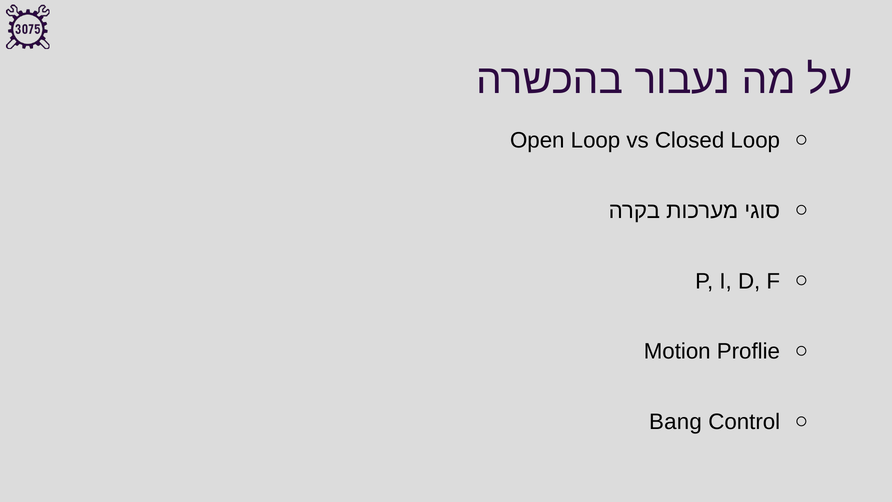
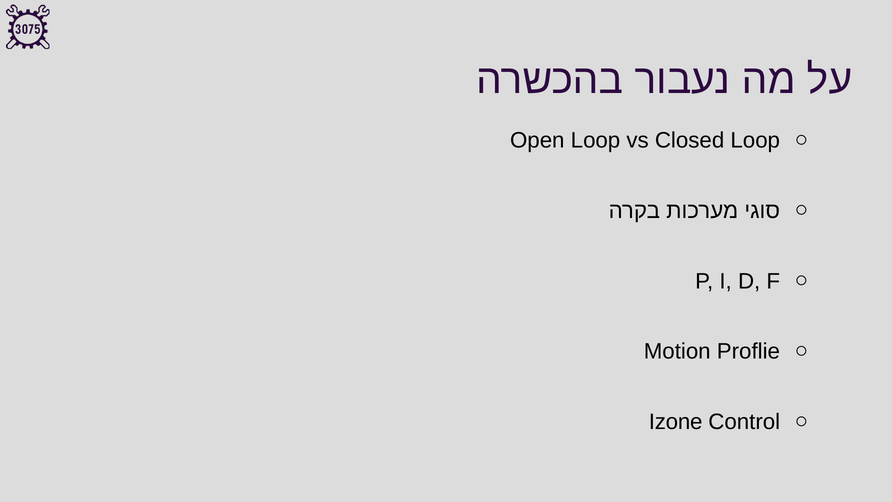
Bang: Bang -> Izone
